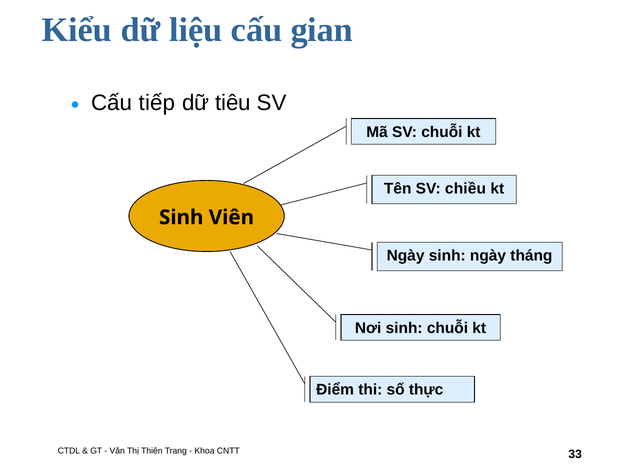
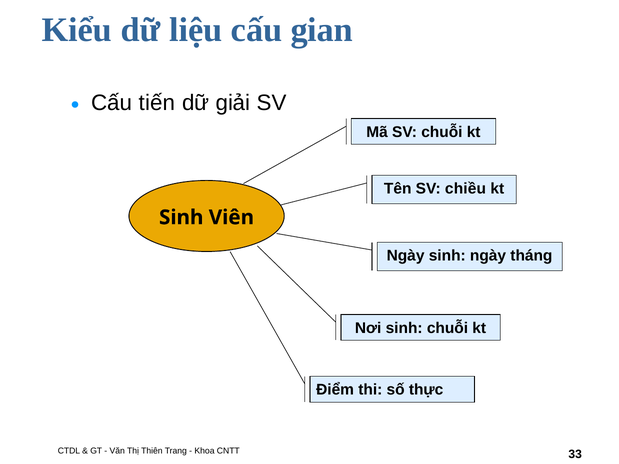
tiếp: tiếp -> tiến
tiêu: tiêu -> giải
